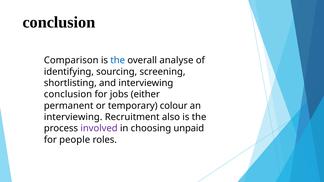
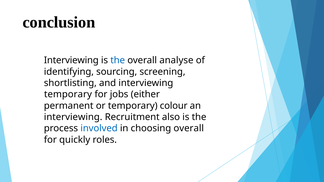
Comparison at (71, 60): Comparison -> Interviewing
conclusion at (68, 94): conclusion -> temporary
involved colour: purple -> blue
choosing unpaid: unpaid -> overall
people: people -> quickly
